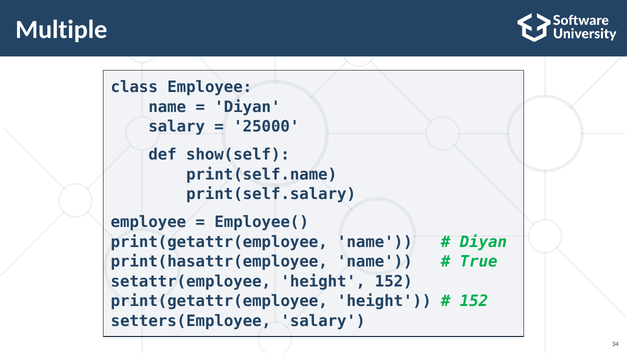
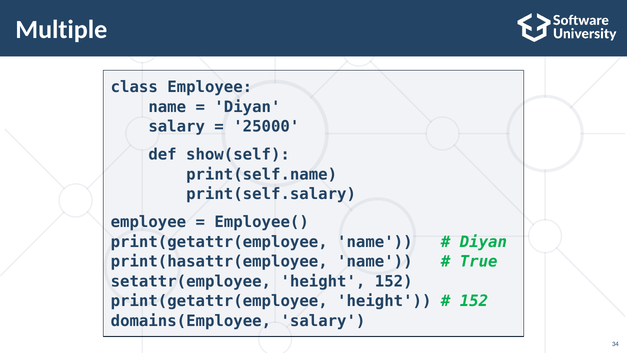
setters(Employee: setters(Employee -> domains(Employee
